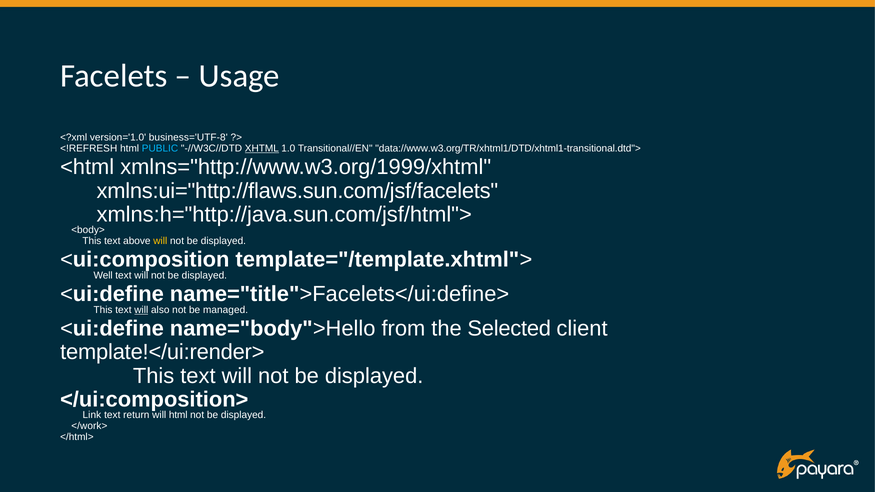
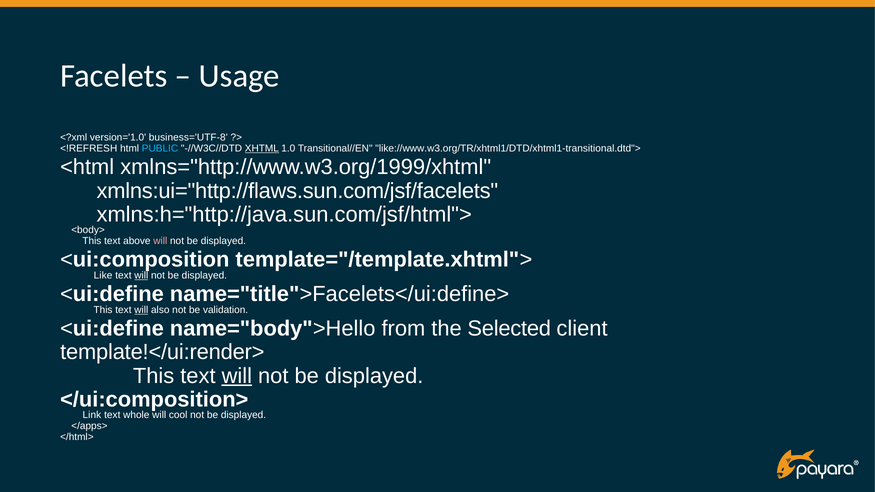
data://www.w3.org/TR/xhtml1/DTD/xhtml1-transitional.dtd">: data://www.w3.org/TR/xhtml1/DTD/xhtml1-transitional.dtd"> -> like://www.w3.org/TR/xhtml1/DTD/xhtml1-transitional.dtd">
will at (160, 241) colour: yellow -> pink
Well: Well -> Like
will at (141, 275) underline: none -> present
managed: managed -> validation
will at (237, 376) underline: none -> present
return: return -> whole
will html: html -> cool
</work>: </work> -> </apps>
